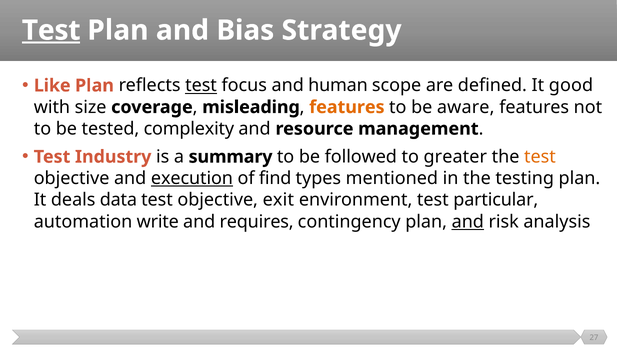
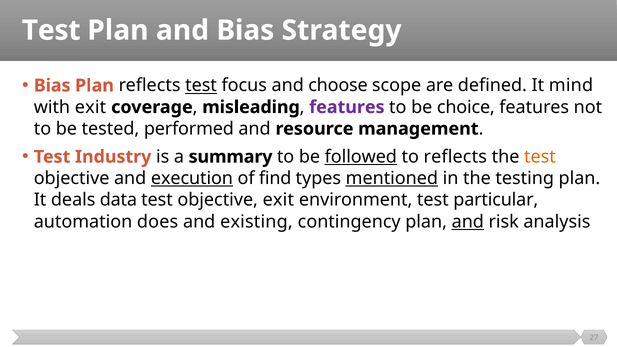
Test at (51, 30) underline: present -> none
Like at (52, 86): Like -> Bias
human: human -> choose
good: good -> mind
with size: size -> exit
features at (347, 107) colour: orange -> purple
aware: aware -> choice
complexity: complexity -> performed
followed underline: none -> present
to greater: greater -> reflects
mentioned underline: none -> present
write: write -> does
requires: requires -> existing
